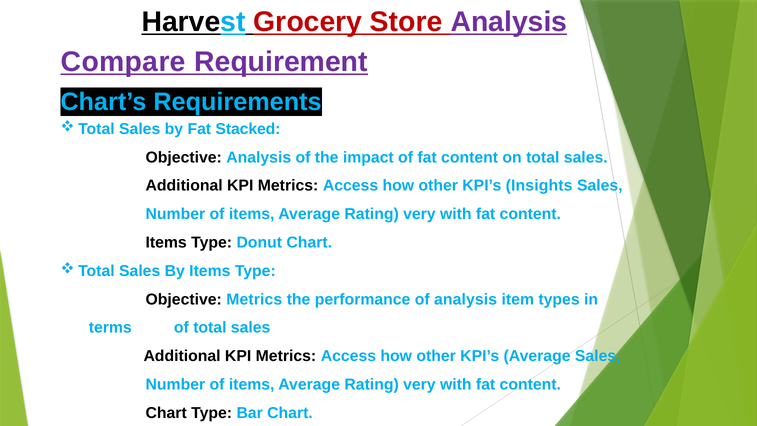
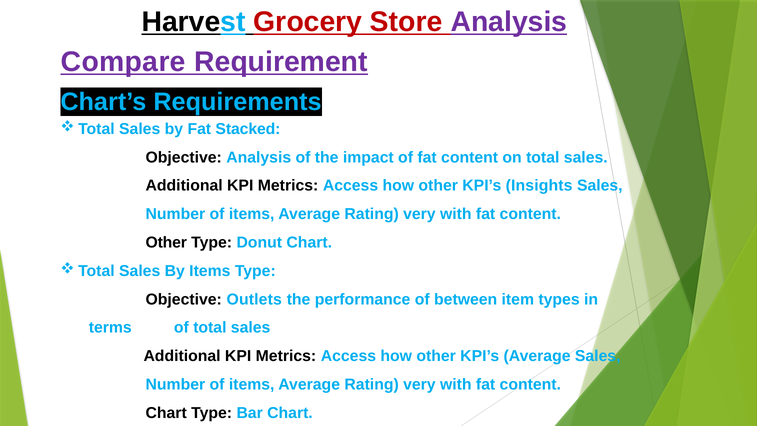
Items at (166, 242): Items -> Other
Objective Metrics: Metrics -> Outlets
of analysis: analysis -> between
